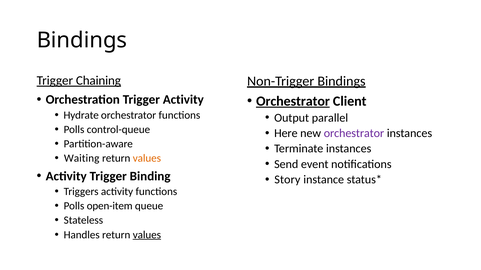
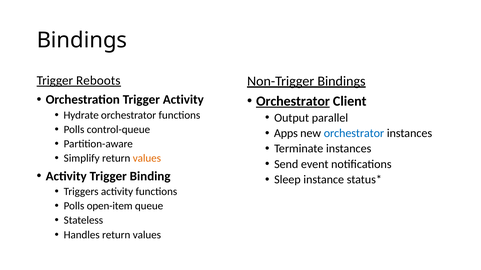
Chaining: Chaining -> Reboots
Here: Here -> Apps
orchestrator at (354, 133) colour: purple -> blue
Waiting: Waiting -> Simplify
Story: Story -> Sleep
values at (147, 235) underline: present -> none
